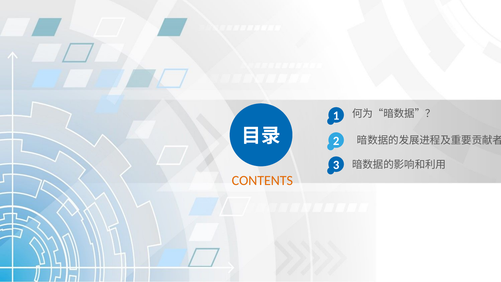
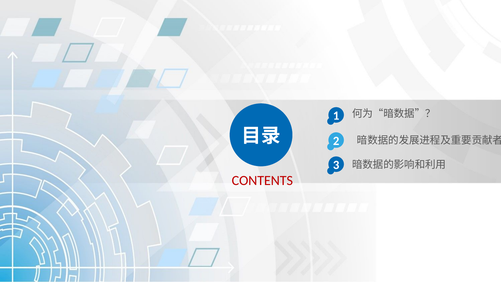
CONTENTS colour: orange -> red
